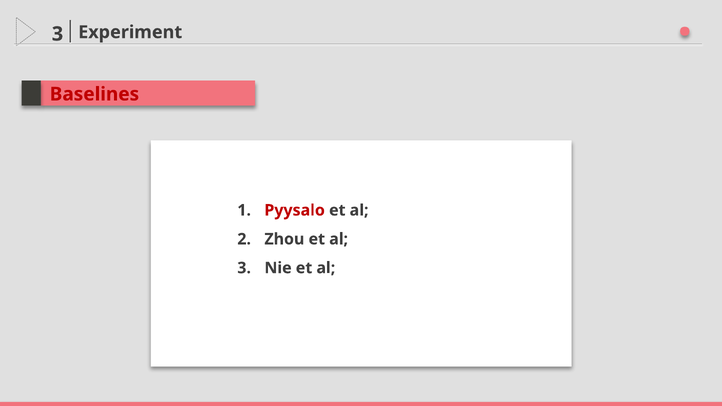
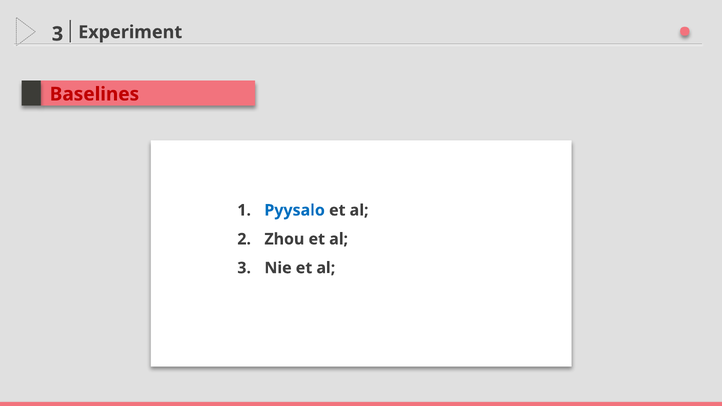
Pyysalo colour: red -> blue
